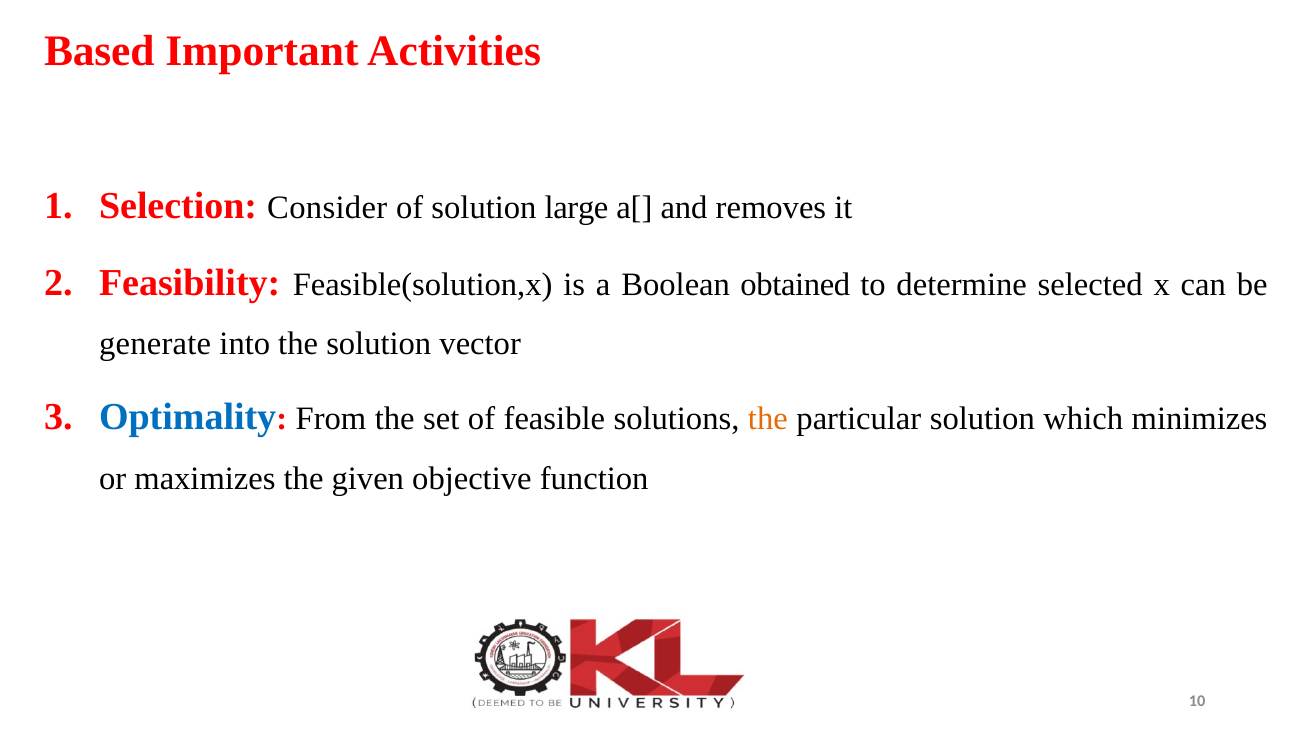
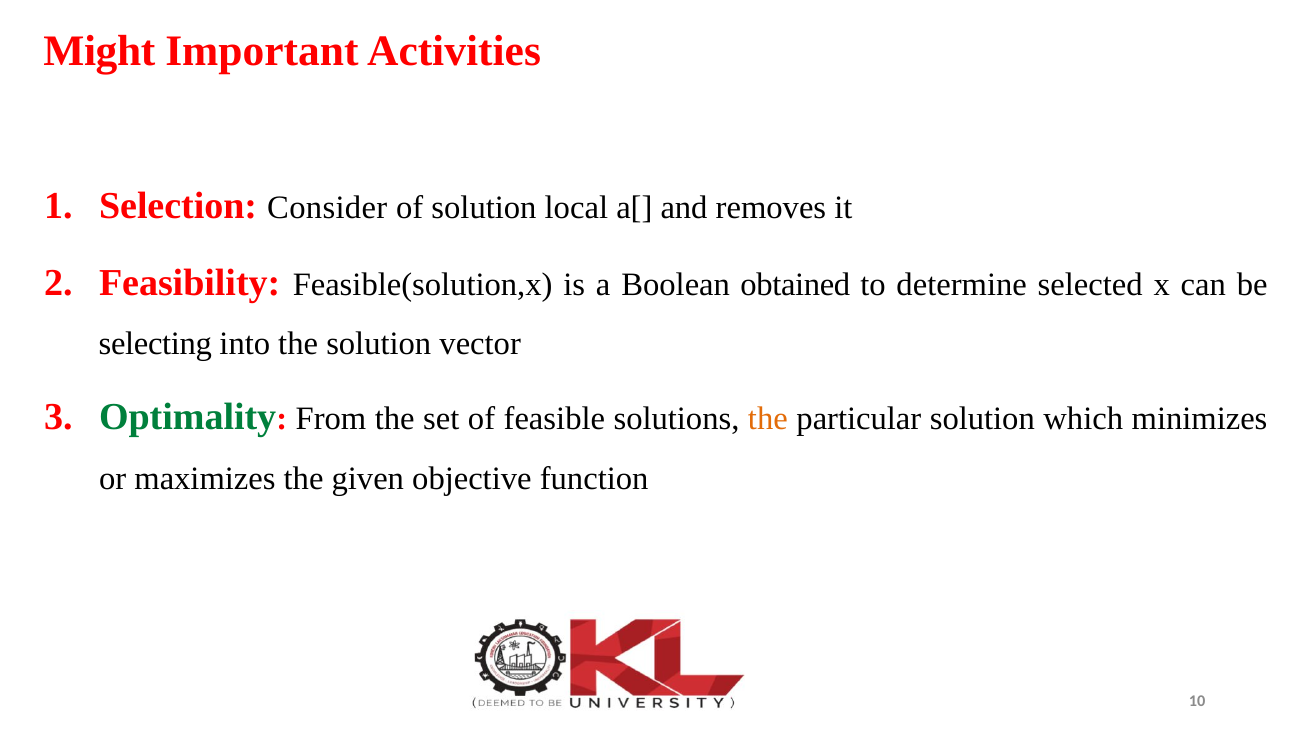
Based: Based -> Might
large: large -> local
generate: generate -> selecting
Optimality colour: blue -> green
